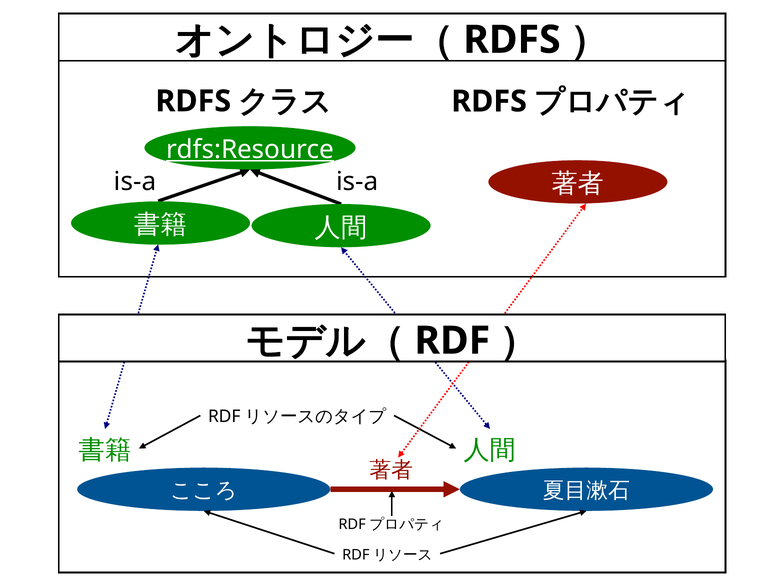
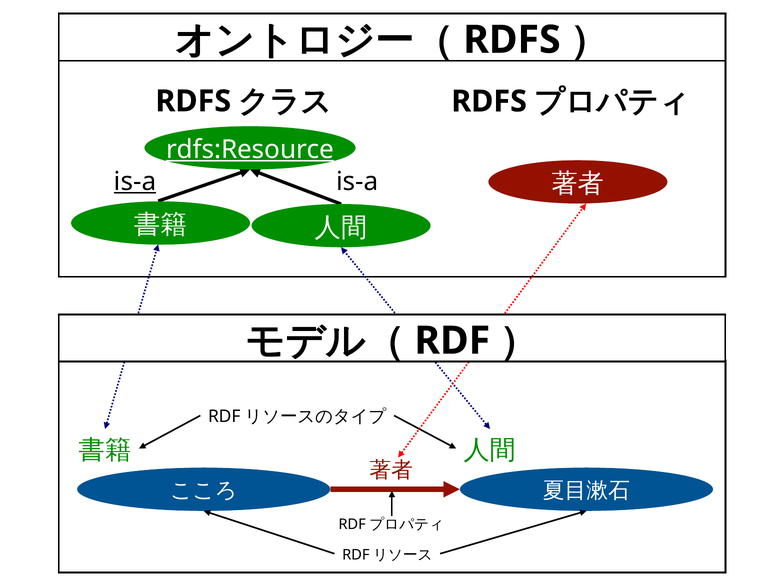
is-a at (135, 182) underline: none -> present
